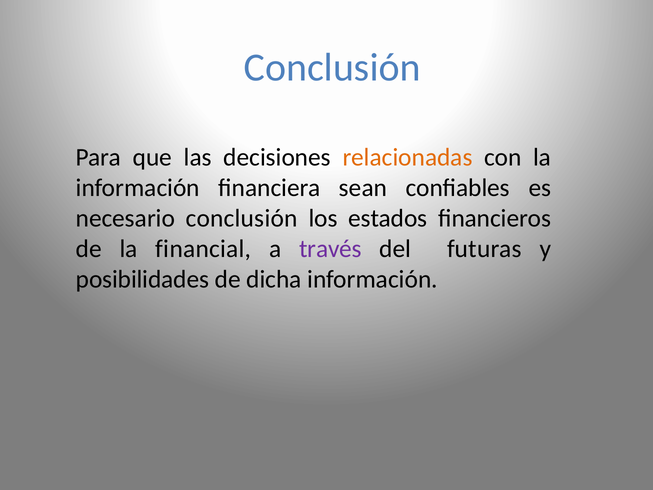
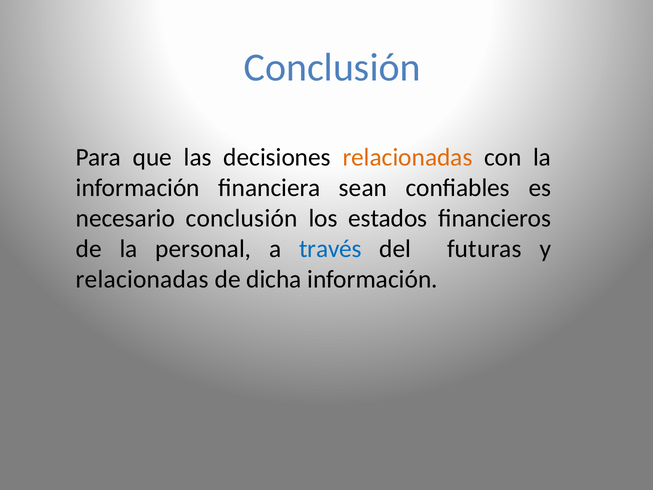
financial: financial -> personal
través colour: purple -> blue
posibilidades at (142, 279): posibilidades -> relacionadas
